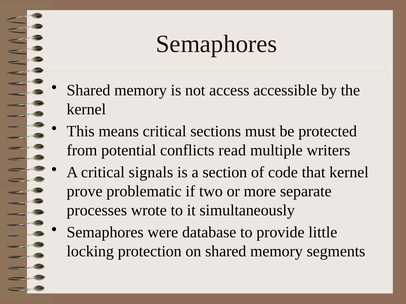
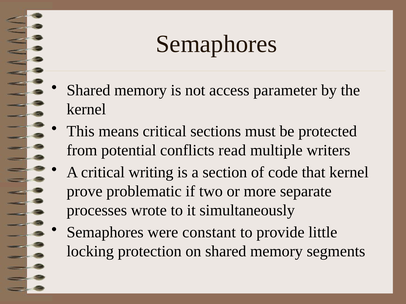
accessible: accessible -> parameter
signals: signals -> writing
database: database -> constant
